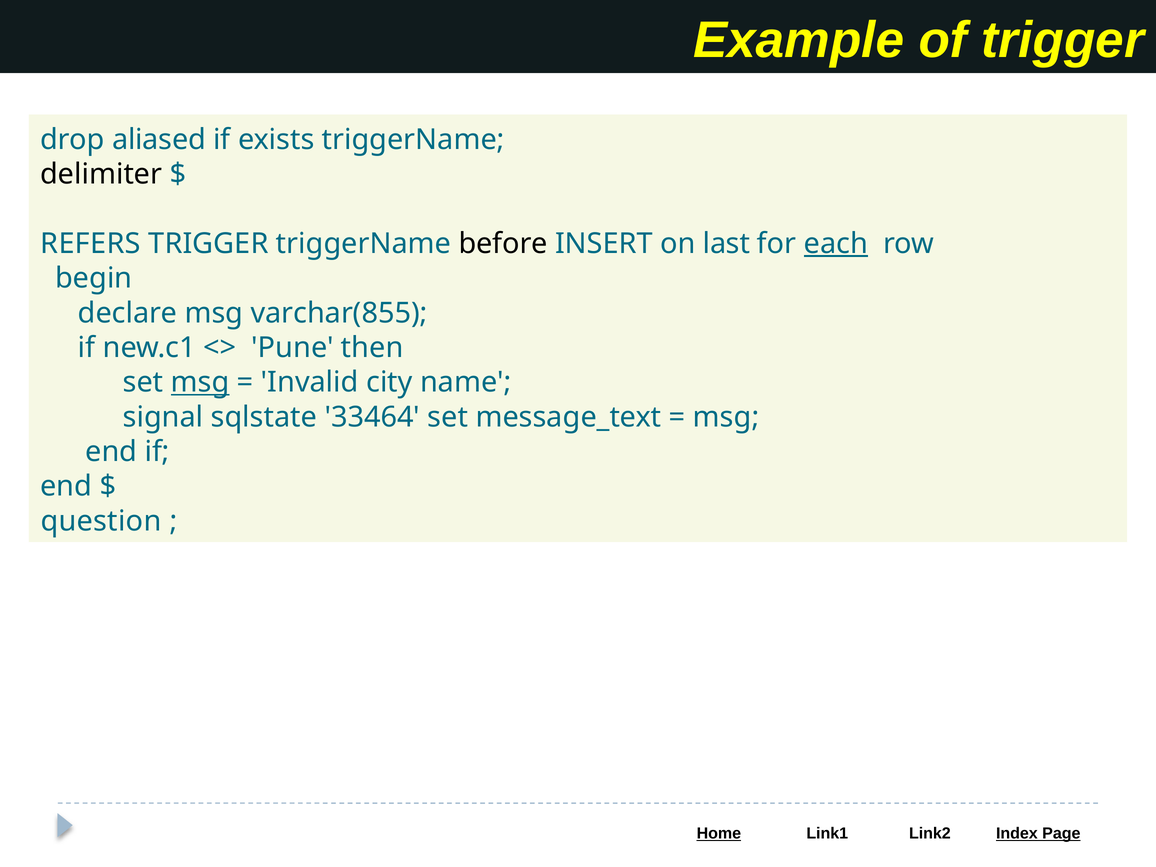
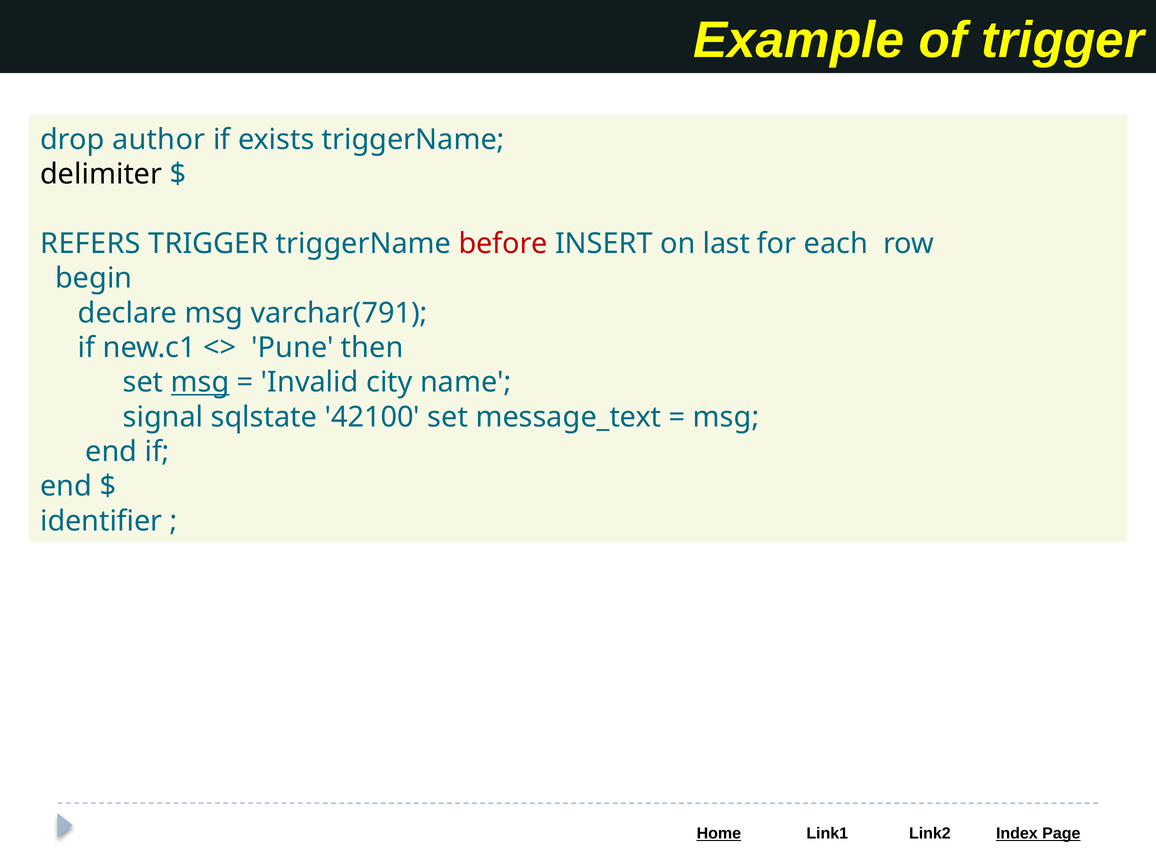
aliased: aliased -> author
before colour: black -> red
each underline: present -> none
varchar(855: varchar(855 -> varchar(791
33464: 33464 -> 42100
question: question -> identifier
